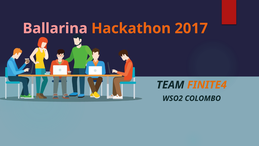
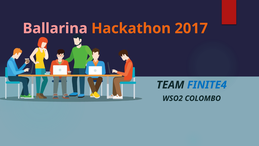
FINITE4 colour: orange -> blue
